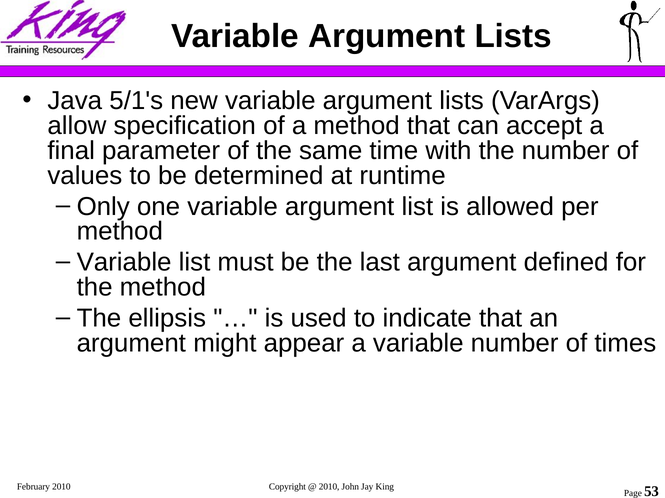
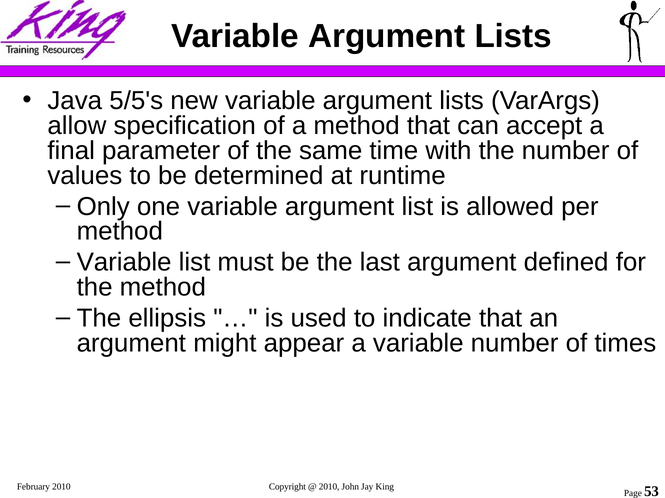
5/1's: 5/1's -> 5/5's
